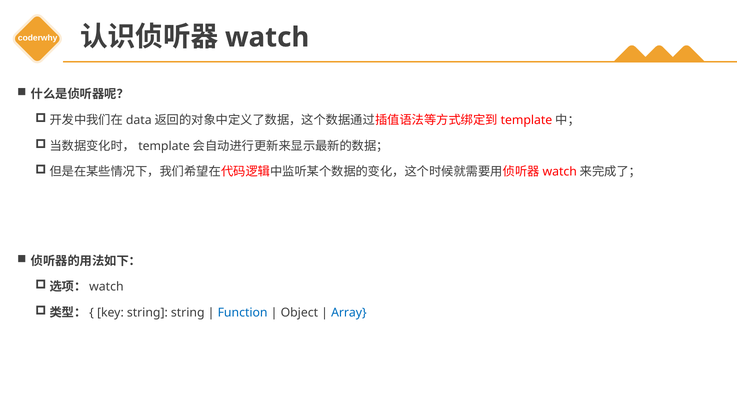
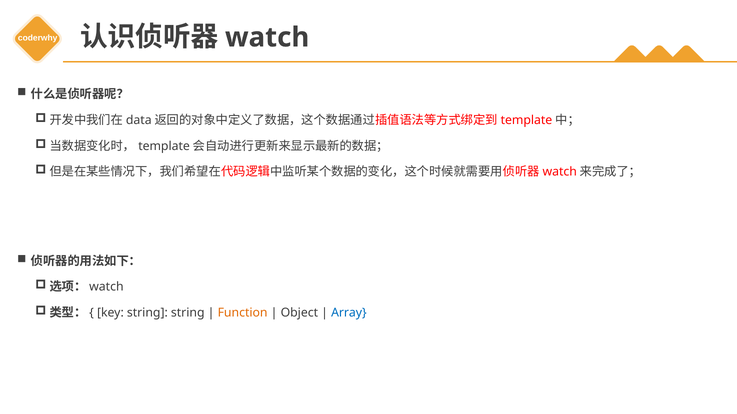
Function colour: blue -> orange
